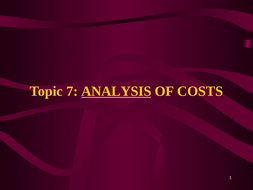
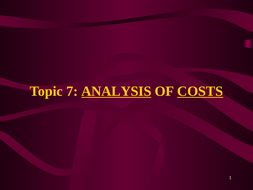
COSTS underline: none -> present
